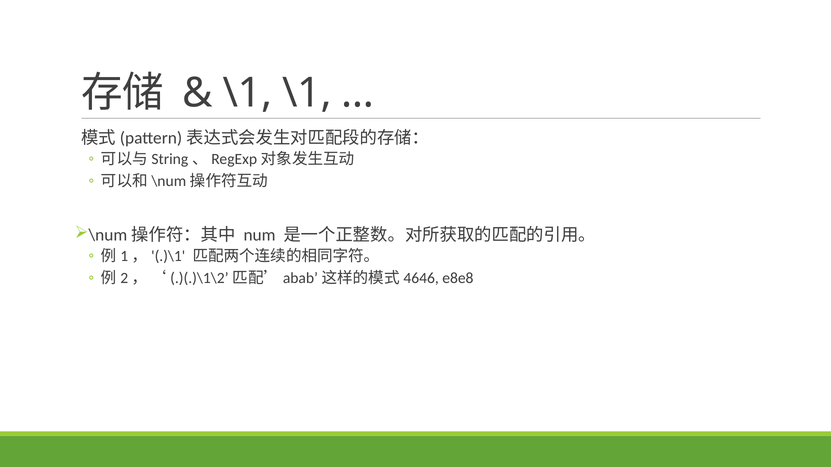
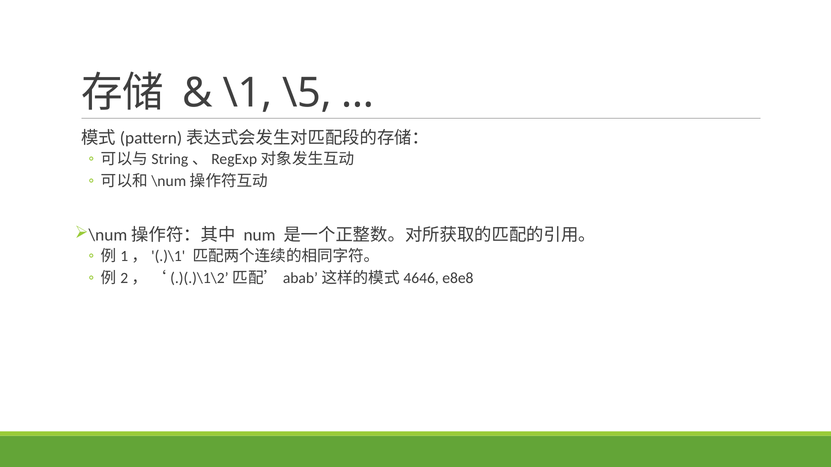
\1 \1: \1 -> \5
